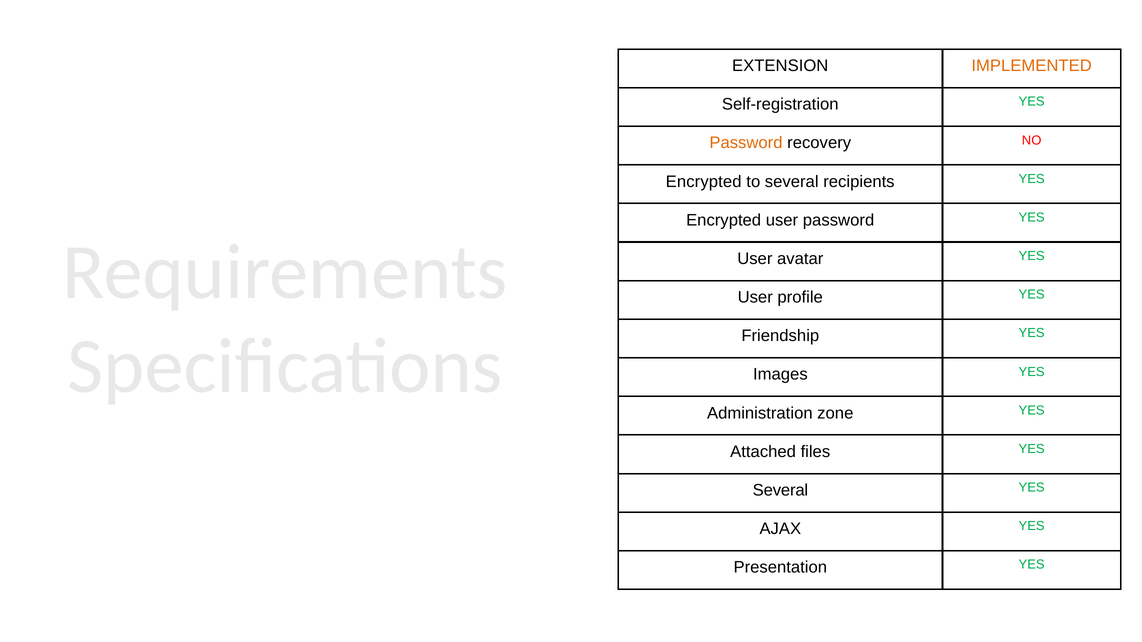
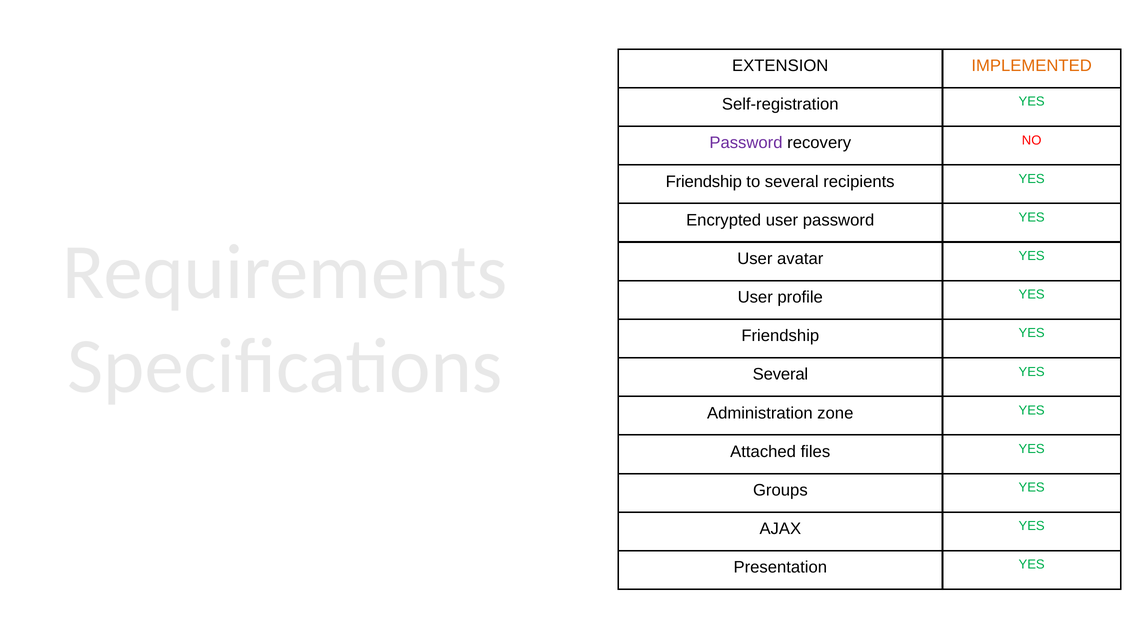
Password at (746, 143) colour: orange -> purple
Encrypted at (704, 182): Encrypted -> Friendship
Images at (780, 375): Images -> Several
Several at (780, 491): Several -> Groups
